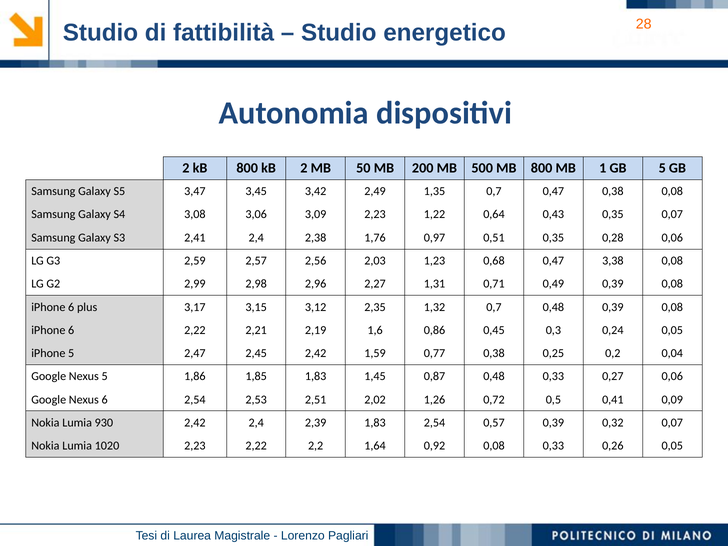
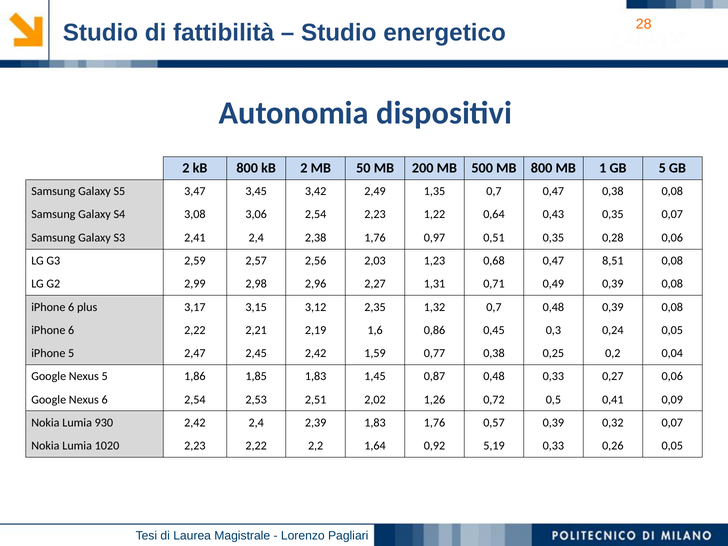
3,06 3,09: 3,09 -> 2,54
3,38: 3,38 -> 8,51
1,83 2,54: 2,54 -> 1,76
0,92 0,08: 0,08 -> 5,19
